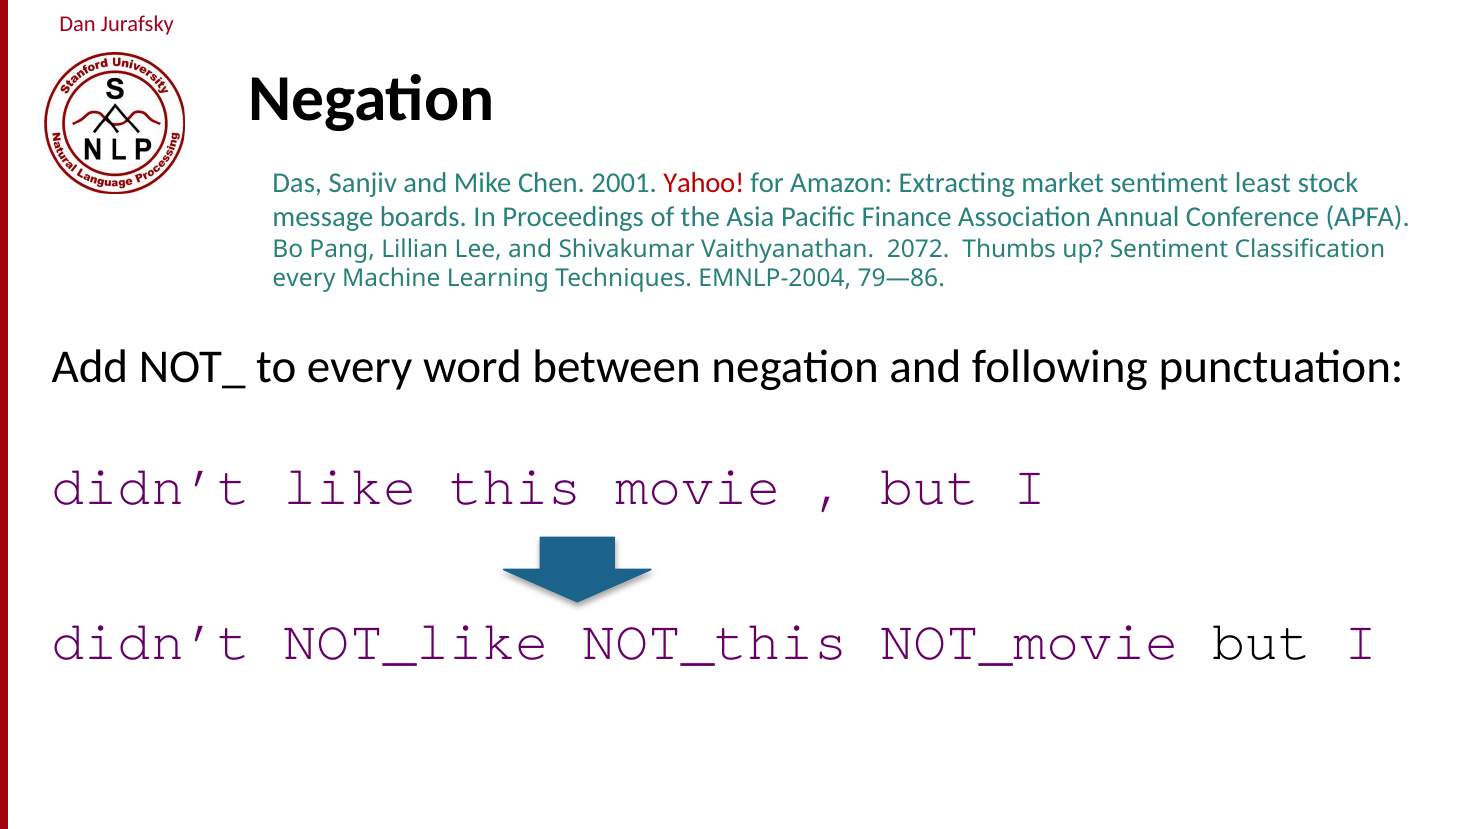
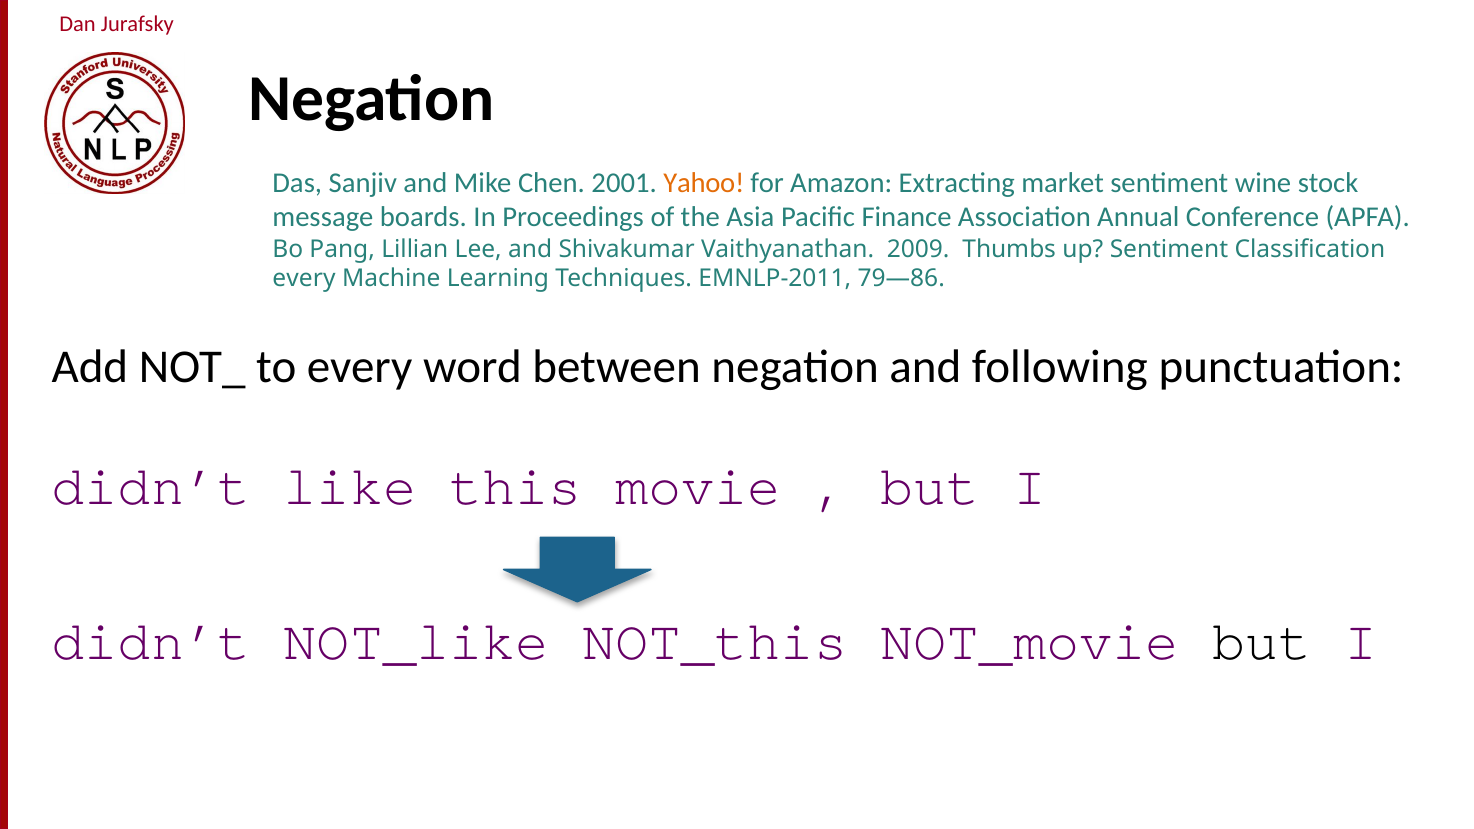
Yahoo colour: red -> orange
least: least -> wine
2072: 2072 -> 2009
EMNLP-2004: EMNLP-2004 -> EMNLP-2011
